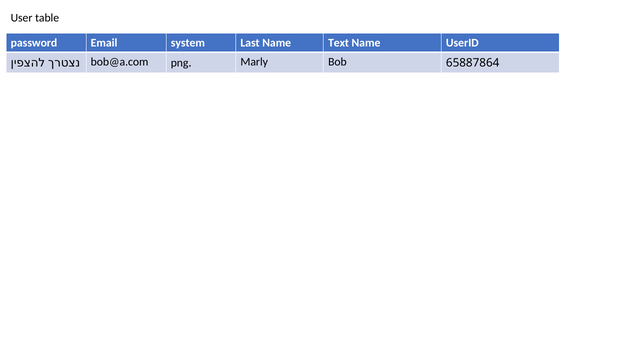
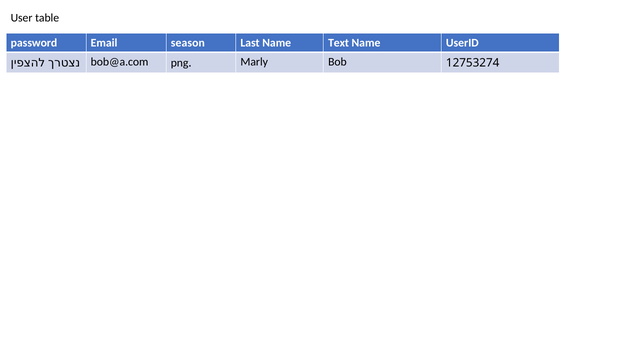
system: system -> season
65887864: 65887864 -> 12753274
